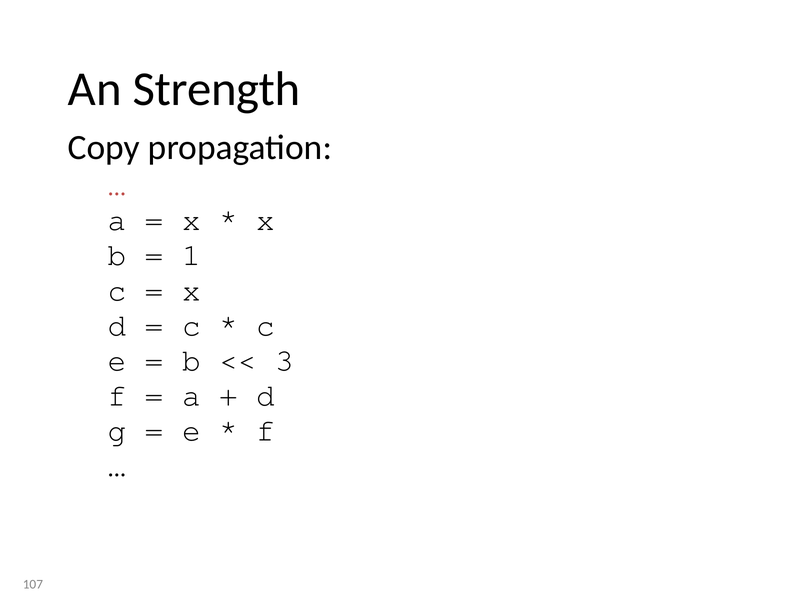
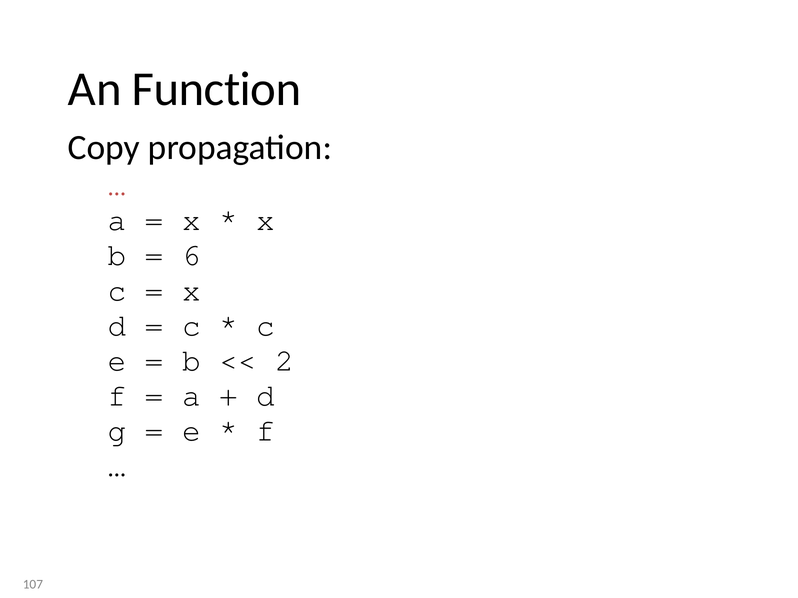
Strength: Strength -> Function
1: 1 -> 6
3: 3 -> 2
